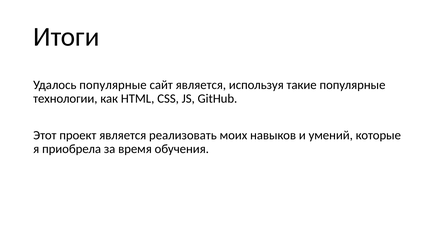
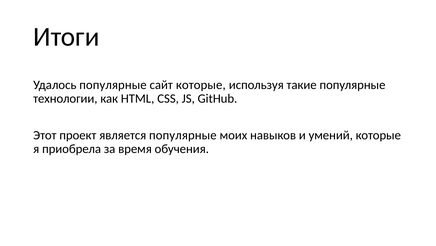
сайт является: является -> которые
является реализовать: реализовать -> популярные
